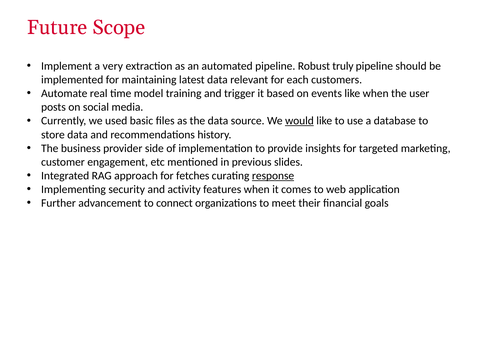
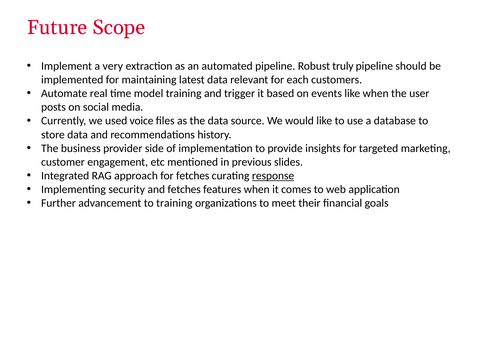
basic: basic -> voice
would underline: present -> none
and activity: activity -> fetches
to connect: connect -> training
